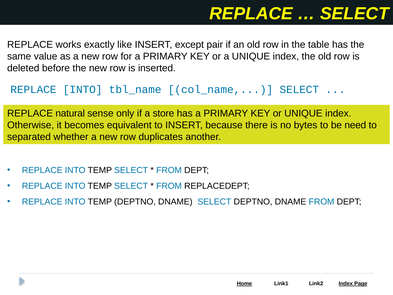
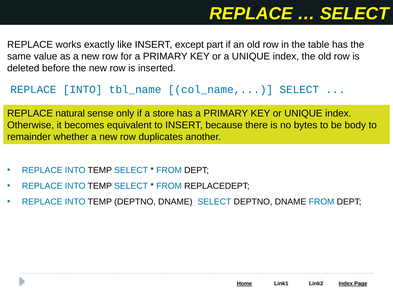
pair: pair -> part
need: need -> body
separated: separated -> remainder
